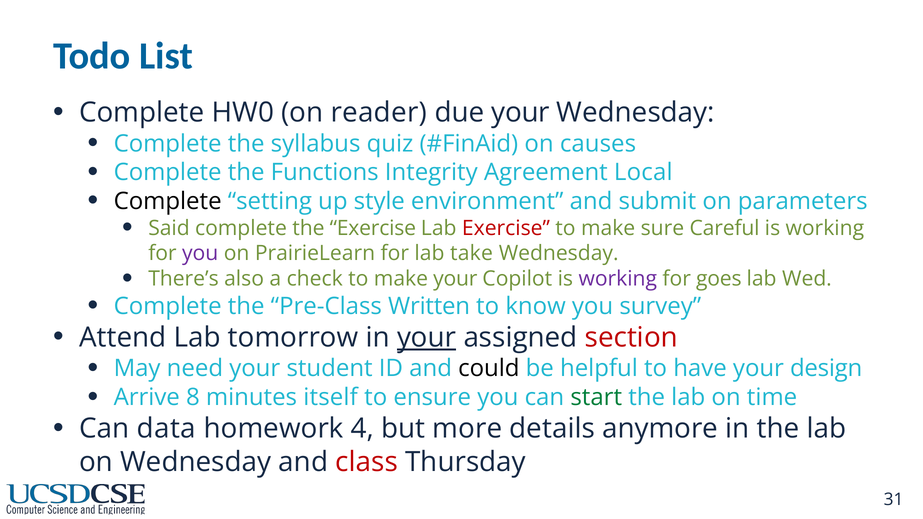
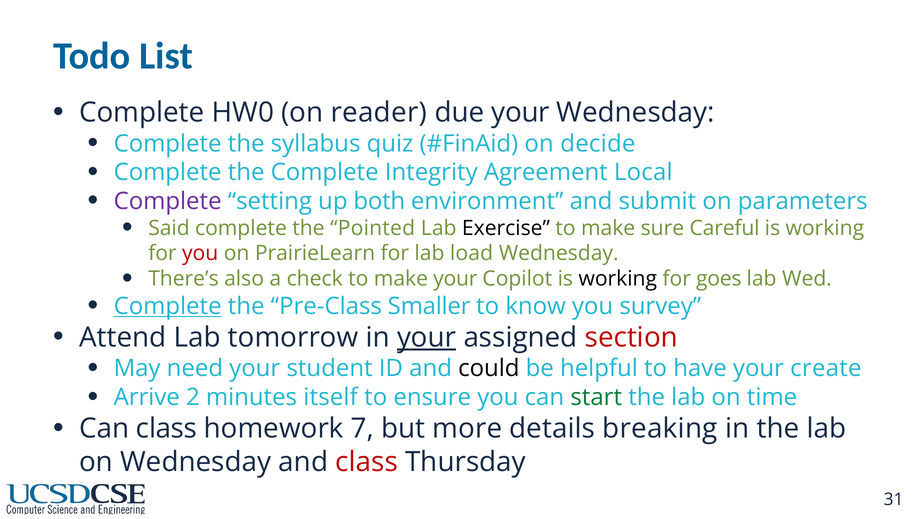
causes: causes -> decide
the Functions: Functions -> Complete
Complete at (168, 201) colour: black -> purple
style: style -> both
the Exercise: Exercise -> Pointed
Exercise at (506, 228) colour: red -> black
you at (200, 254) colour: purple -> red
take: take -> load
working at (618, 279) colour: purple -> black
Complete at (168, 306) underline: none -> present
Written: Written -> Smaller
design: design -> create
8: 8 -> 2
Can data: data -> class
4: 4 -> 7
anymore: anymore -> breaking
